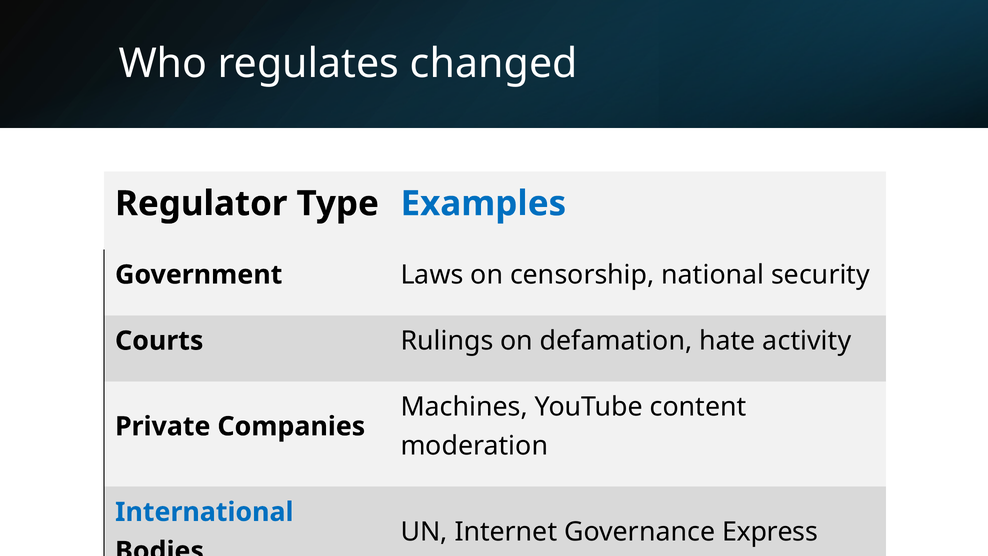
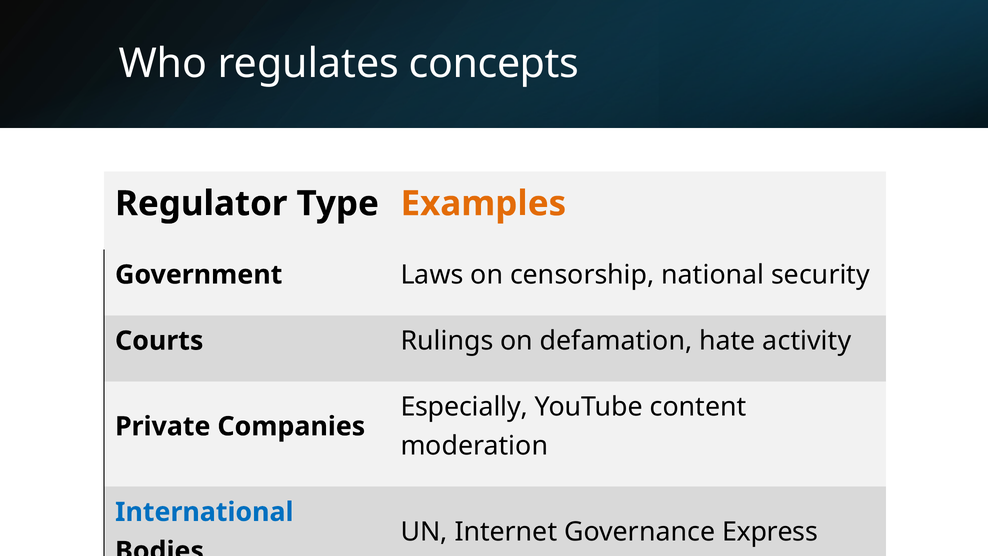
changed: changed -> concepts
Examples colour: blue -> orange
Machines: Machines -> Especially
